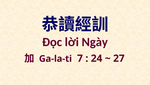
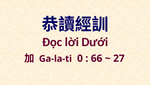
Ngày: Ngày -> Dưới
7: 7 -> 0
24: 24 -> 66
